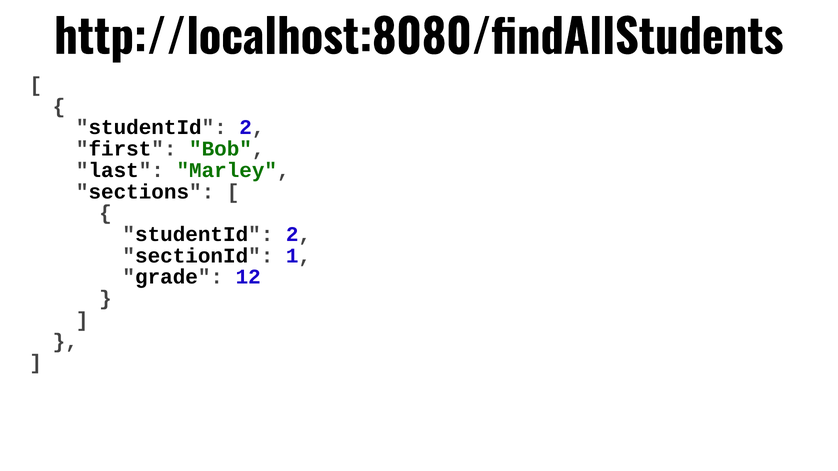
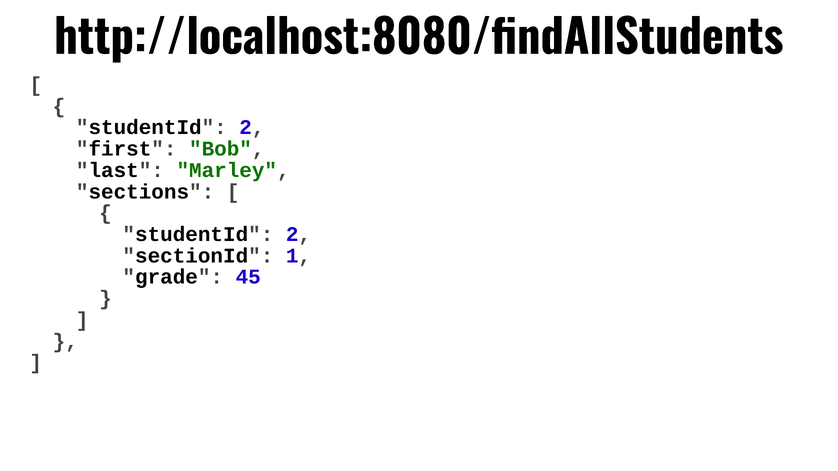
12: 12 -> 45
